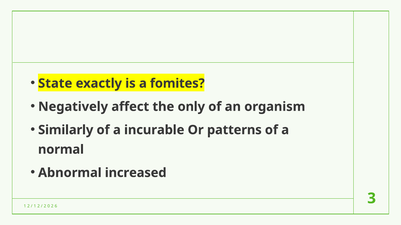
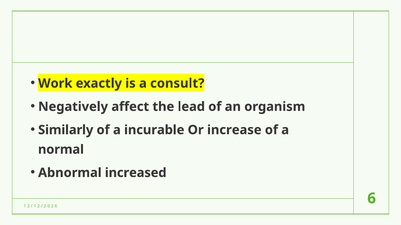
State: State -> Work
fomites: fomites -> consult
only: only -> lead
patterns: patterns -> increase
3 at (372, 199): 3 -> 6
